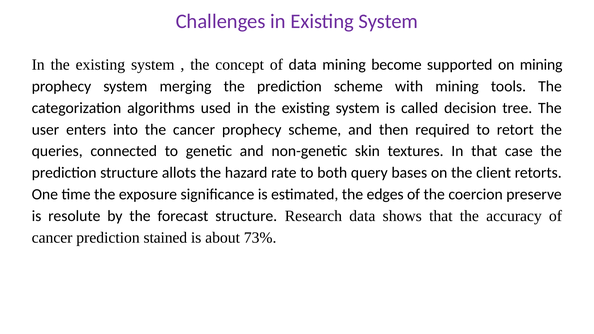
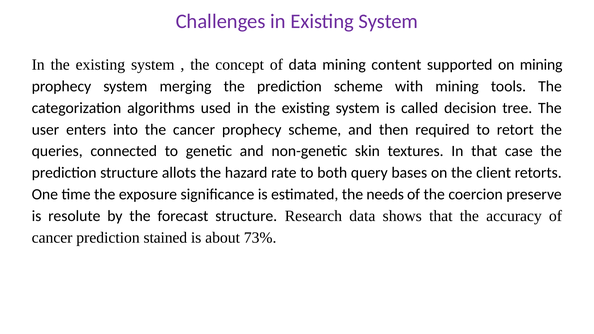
become: become -> content
edges: edges -> needs
